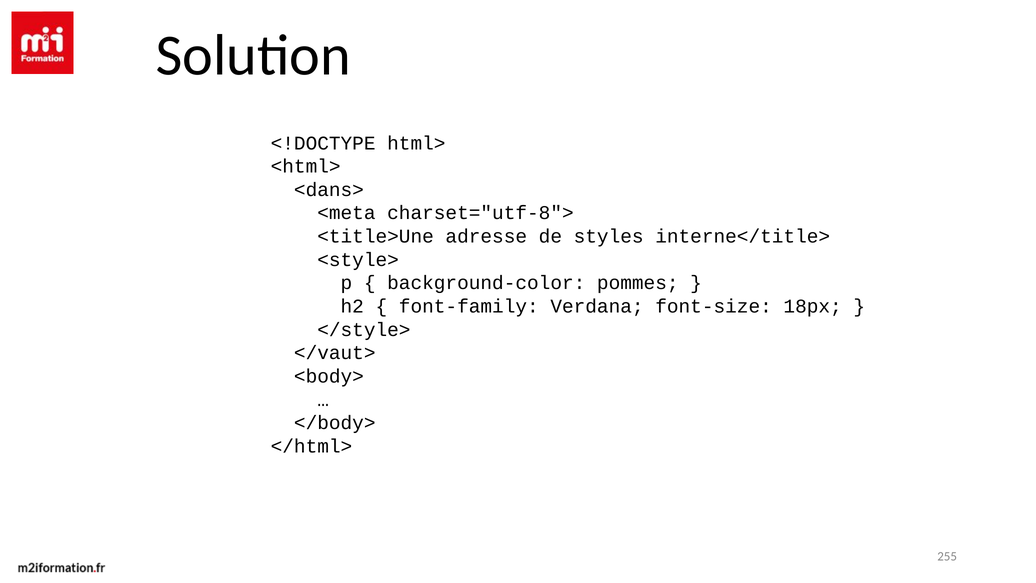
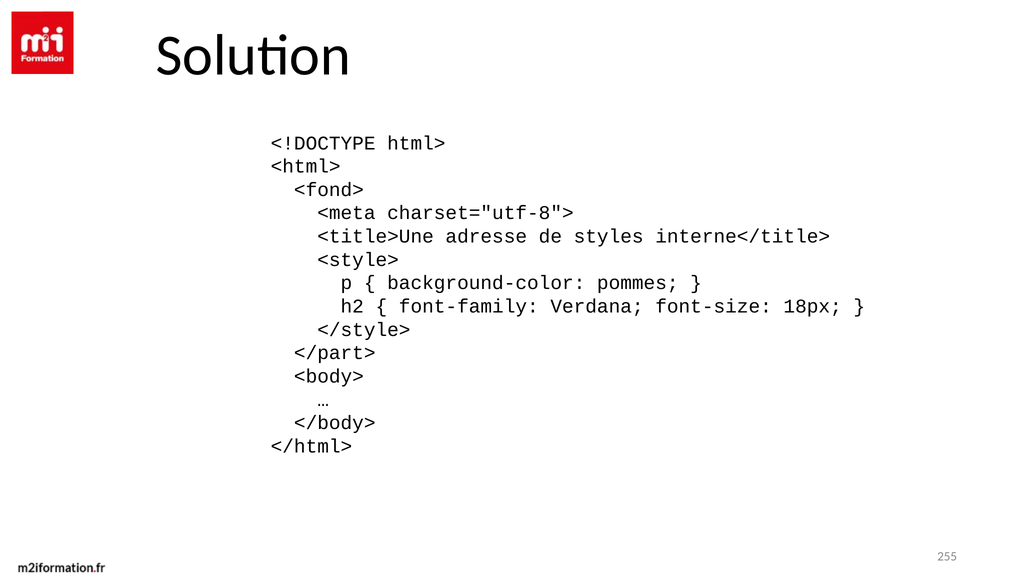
<dans>: <dans> -> <fond>
</vaut>: </vaut> -> </part>
